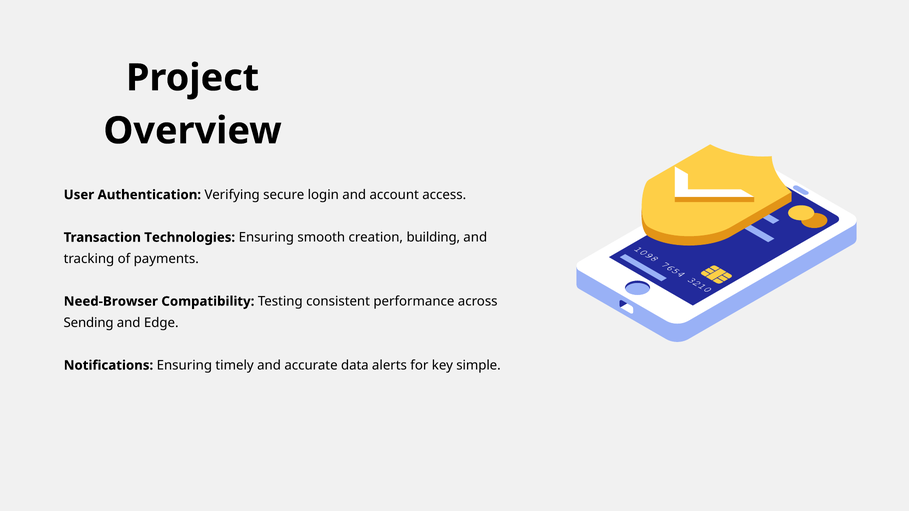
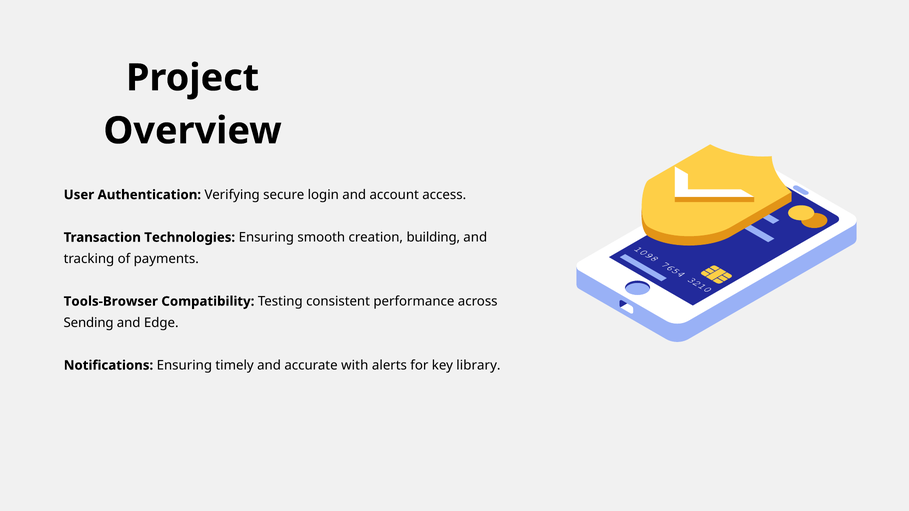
Need-Browser: Need-Browser -> Tools-Browser
data: data -> with
simple: simple -> library
